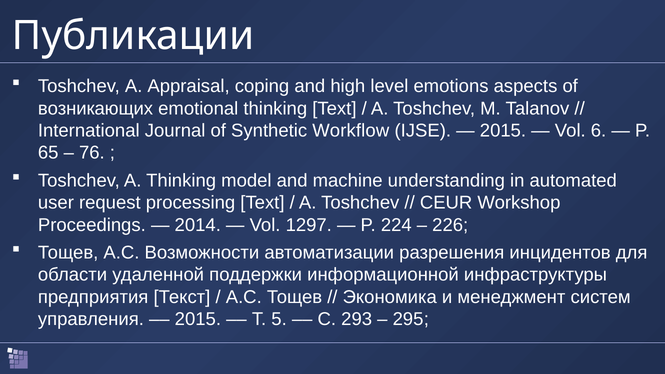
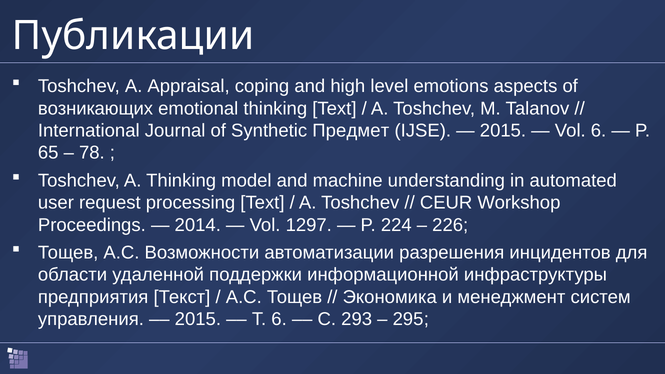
Workflow: Workflow -> Предмет
76: 76 -> 78
Т 5: 5 -> 6
